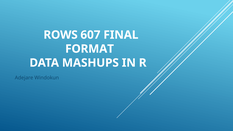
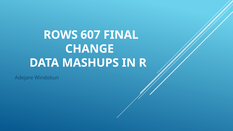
FORMAT: FORMAT -> CHANGE
